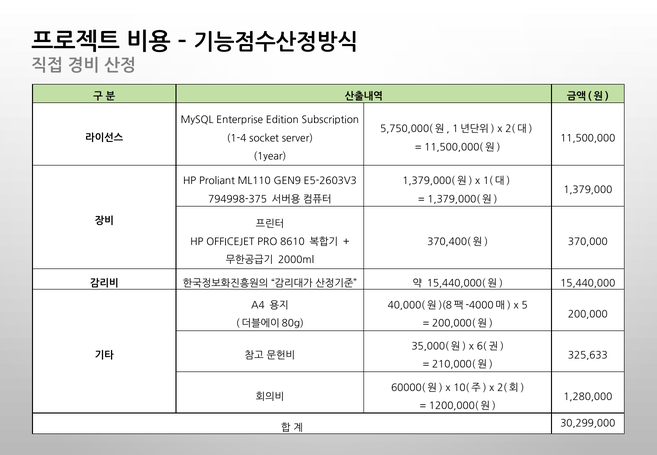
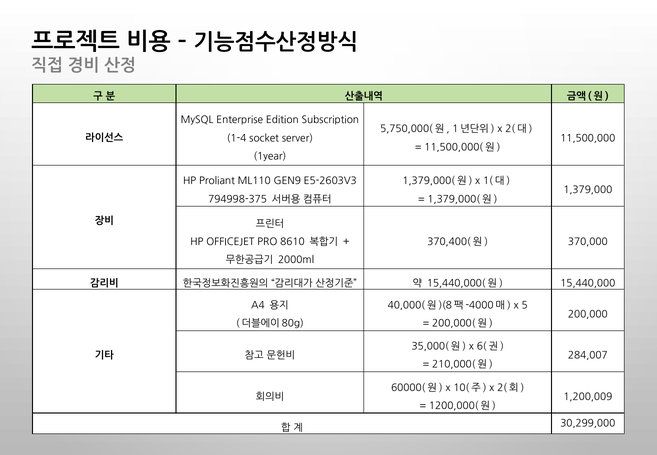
325,633: 325,633 -> 284,007
1,280,000: 1,280,000 -> 1,200,009
